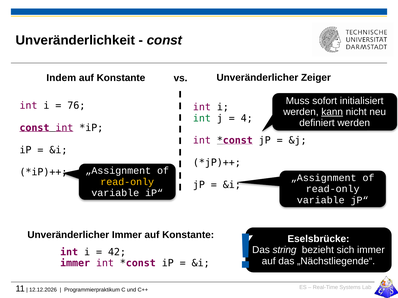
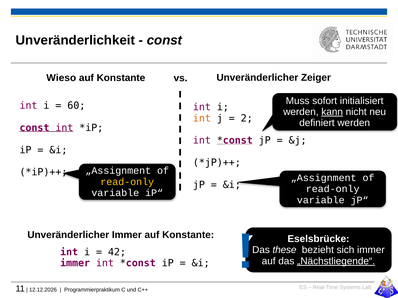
Indem: Indem -> Wieso
76: 76 -> 60
int at (202, 118) colour: green -> orange
4: 4 -> 2
string: string -> these
„Nächstliegende“ underline: none -> present
